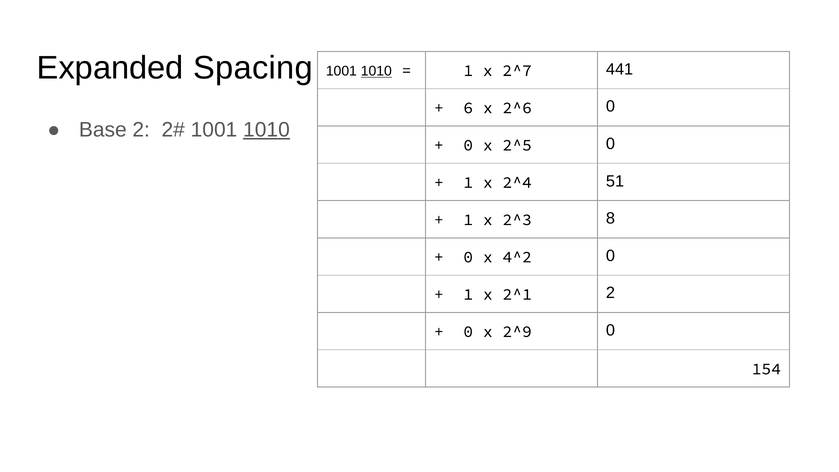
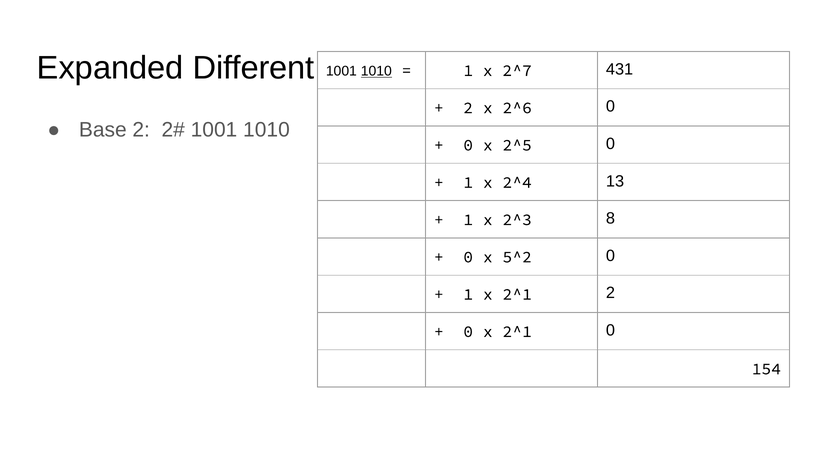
Spacing: Spacing -> Different
441: 441 -> 431
6 at (468, 108): 6 -> 2
1010 at (266, 130) underline: present -> none
51: 51 -> 13
4^2: 4^2 -> 5^2
0 x 2^9: 2^9 -> 2^1
